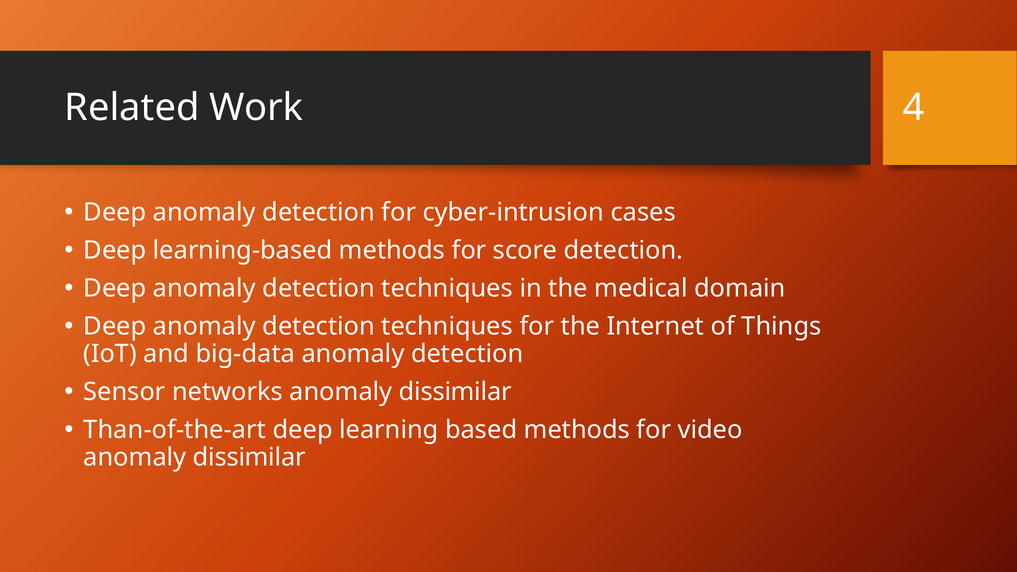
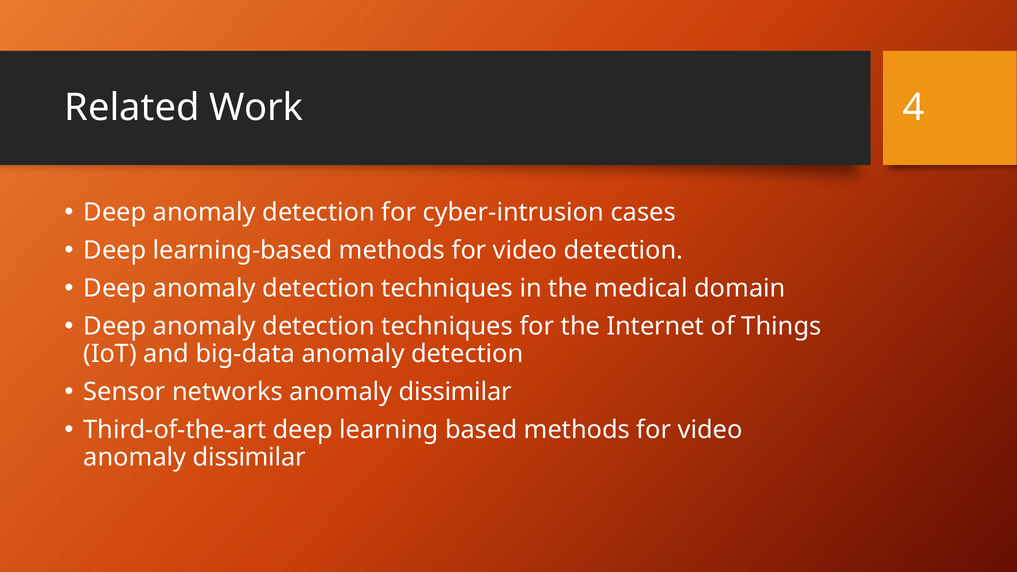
learning-based methods for score: score -> video
Than-of-the-art: Than-of-the-art -> Third-of-the-art
